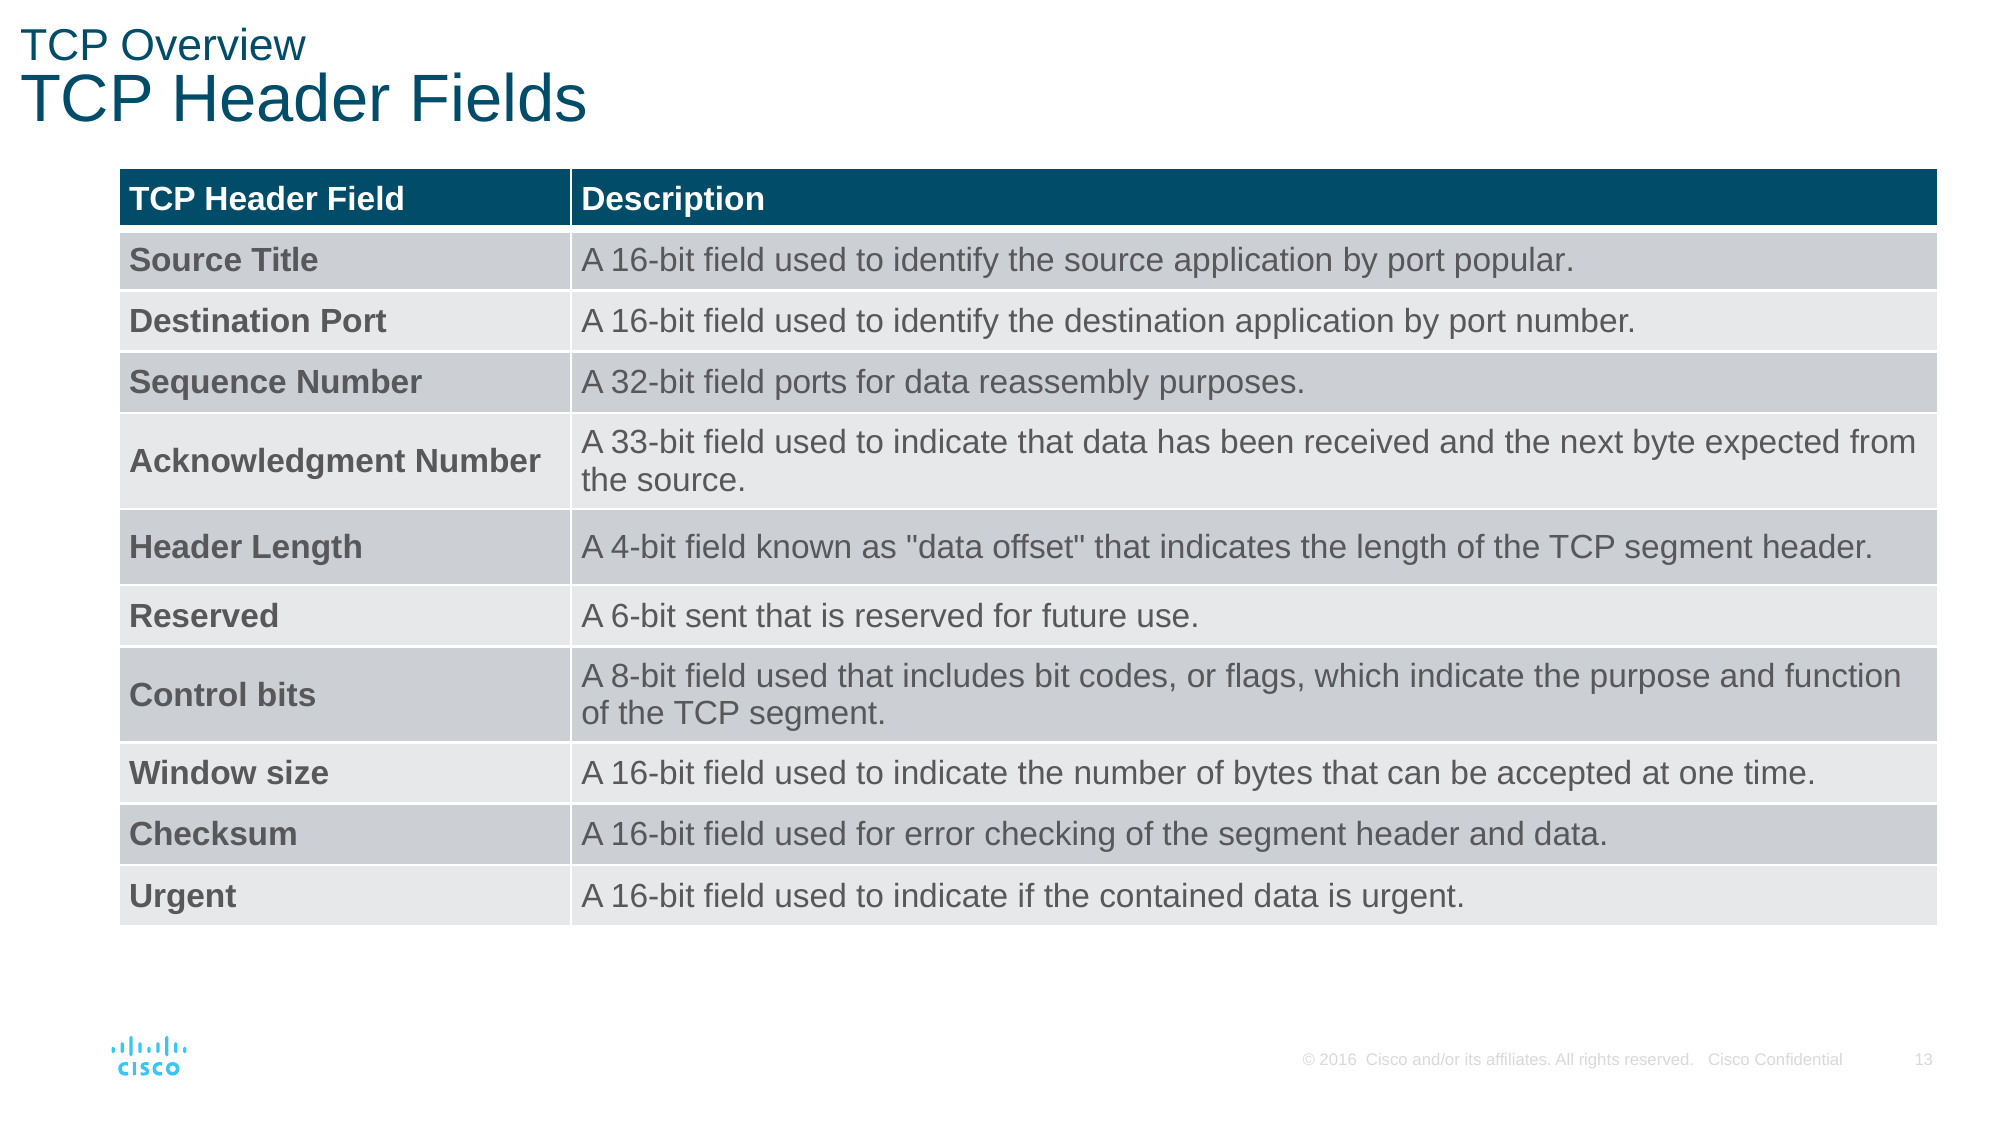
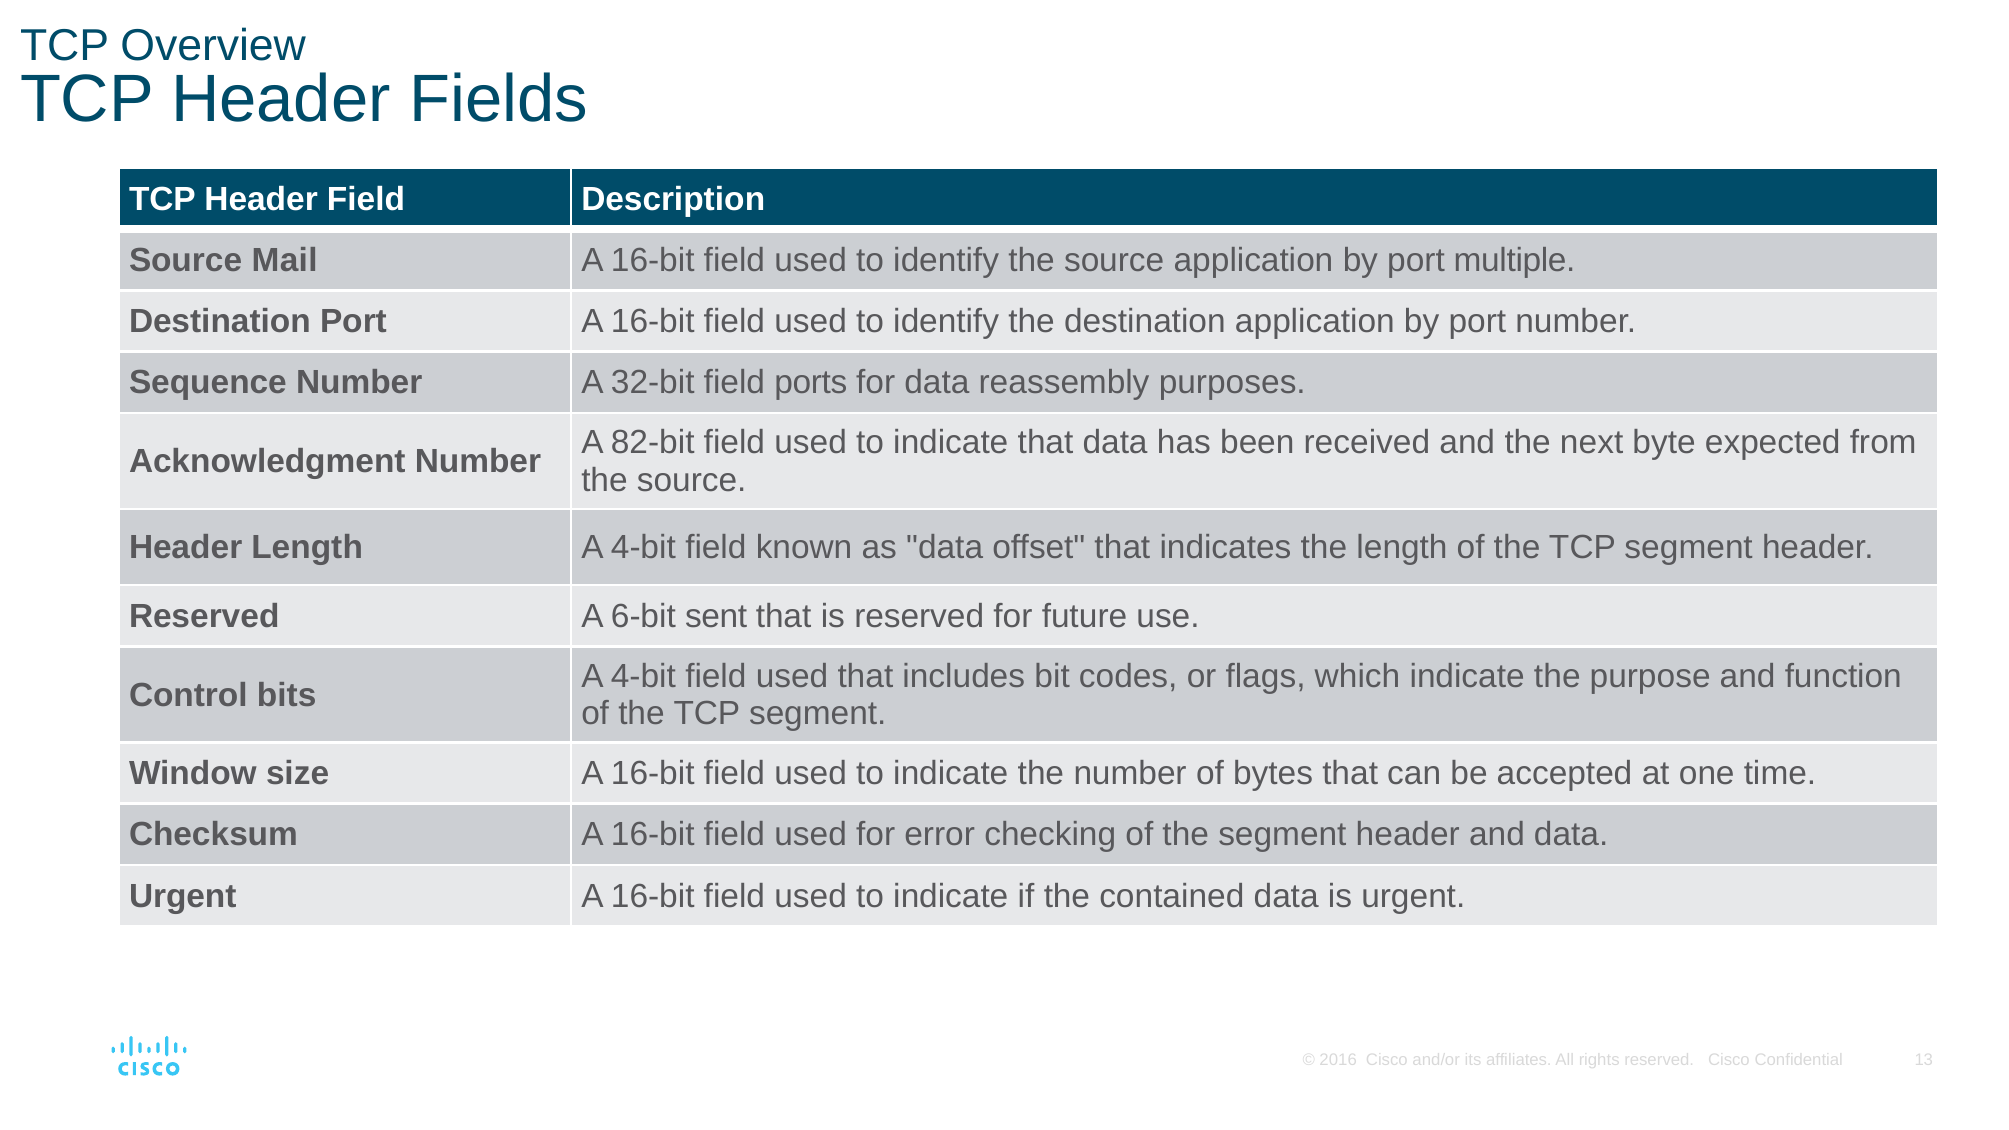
Title: Title -> Mail
popular: popular -> multiple
33-bit: 33-bit -> 82-bit
8-bit at (643, 676): 8-bit -> 4-bit
